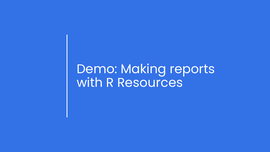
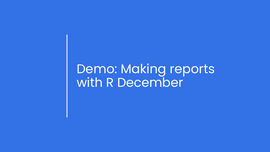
Resources: Resources -> December
